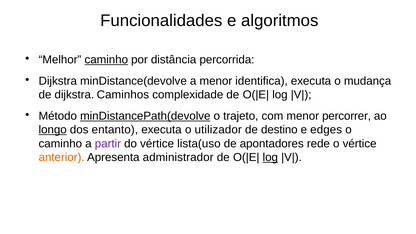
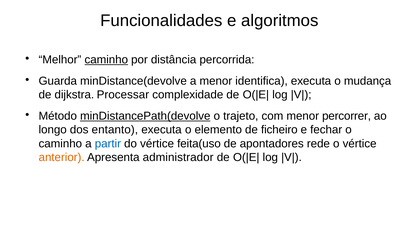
Dijkstra at (58, 81): Dijkstra -> Guarda
Caminhos: Caminhos -> Processar
longo underline: present -> none
utilizador: utilizador -> elemento
destino: destino -> ficheiro
edges: edges -> fechar
partir colour: purple -> blue
lista(uso: lista(uso -> feita(uso
log at (270, 157) underline: present -> none
